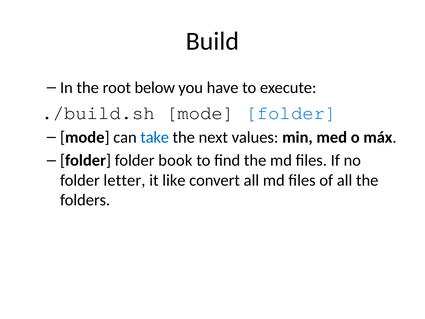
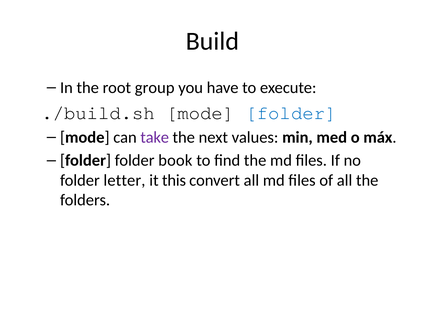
below: below -> group
take colour: blue -> purple
like: like -> this
